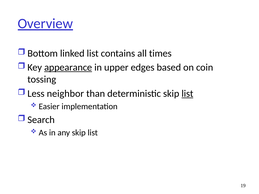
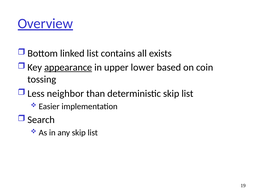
times: times -> exists
edges: edges -> lower
list at (187, 94) underline: present -> none
